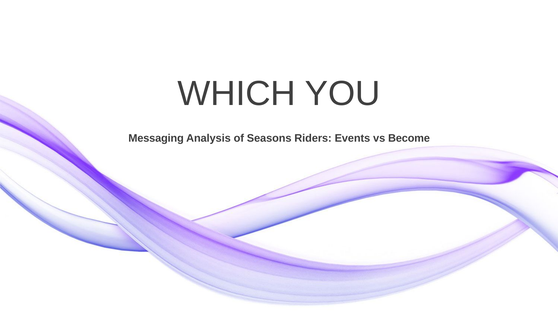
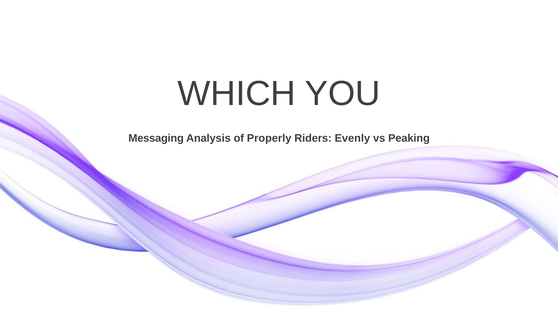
Seasons: Seasons -> Properly
Events: Events -> Evenly
Become: Become -> Peaking
